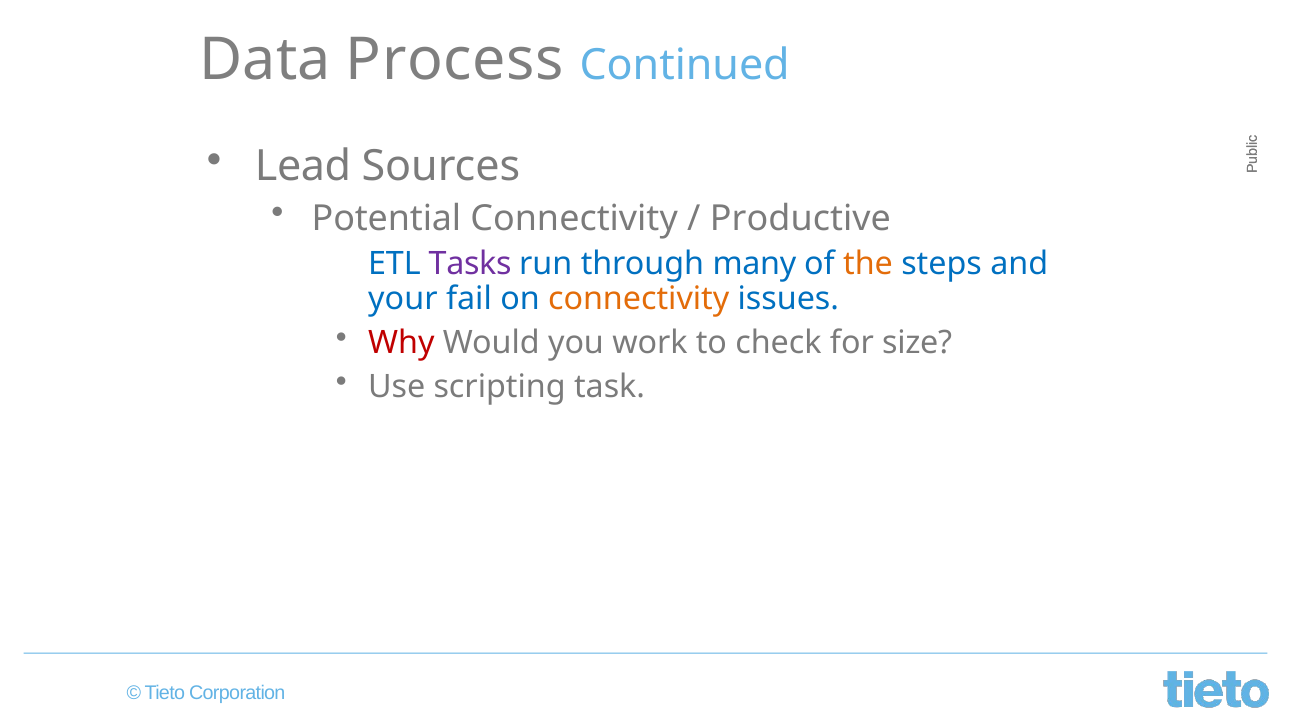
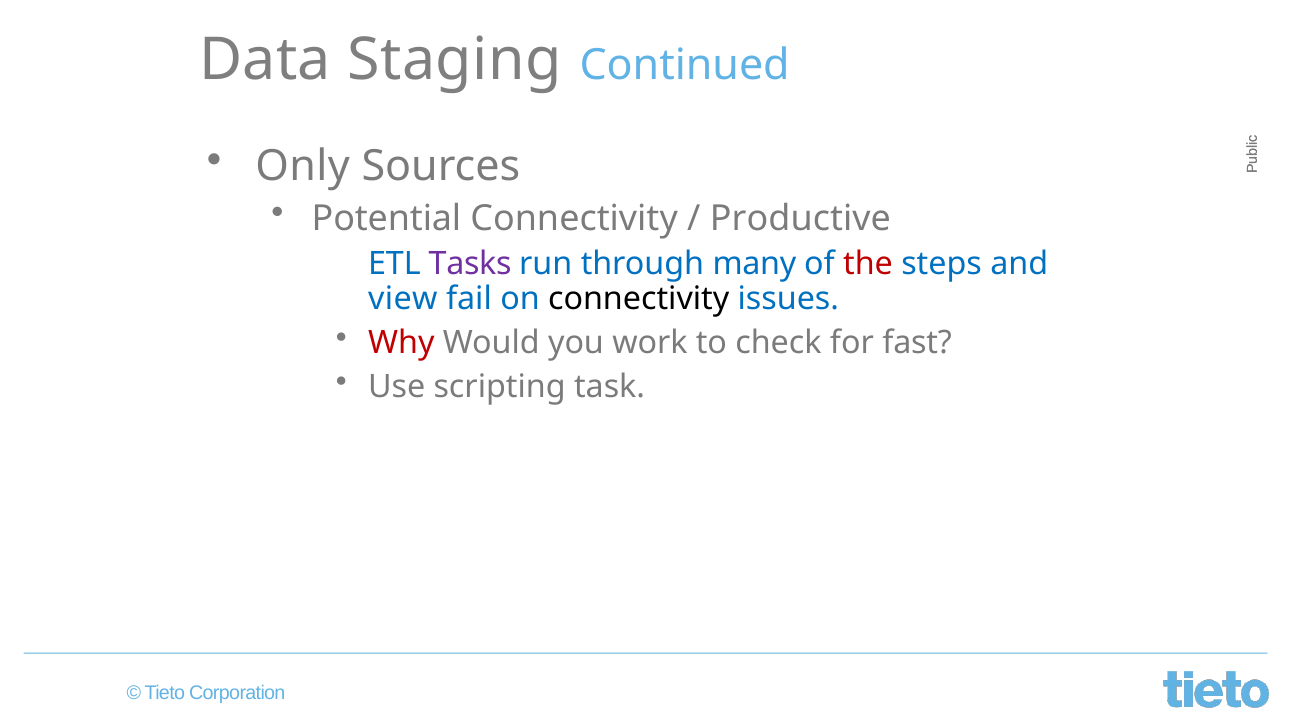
Process: Process -> Staging
Lead: Lead -> Only
the colour: orange -> red
your: your -> view
connectivity at (639, 299) colour: orange -> black
size: size -> fast
